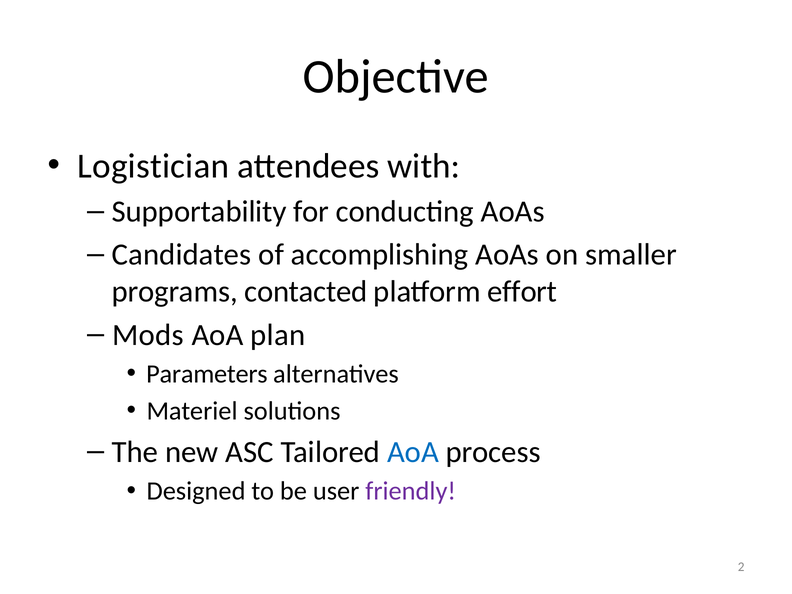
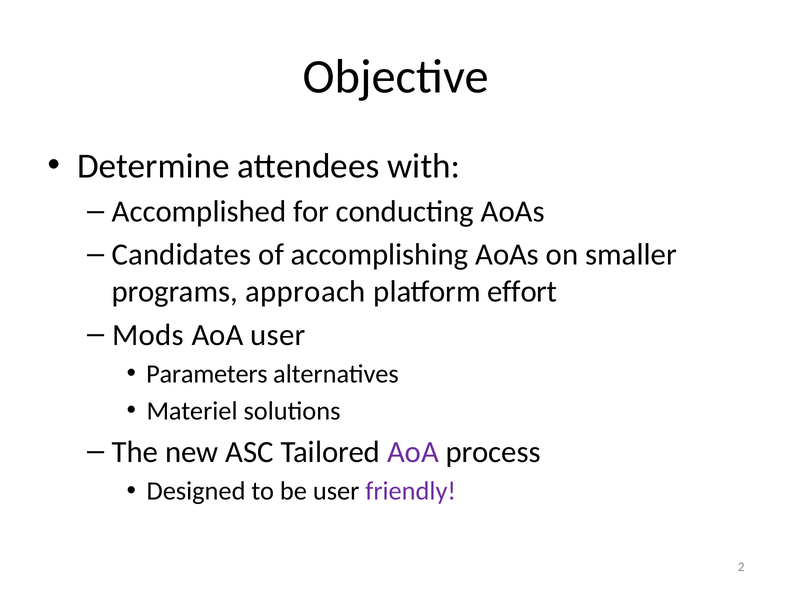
Logistician: Logistician -> Determine
Supportability: Supportability -> Accomplished
contacted: contacted -> approach
AoA plan: plan -> user
AoA at (413, 452) colour: blue -> purple
